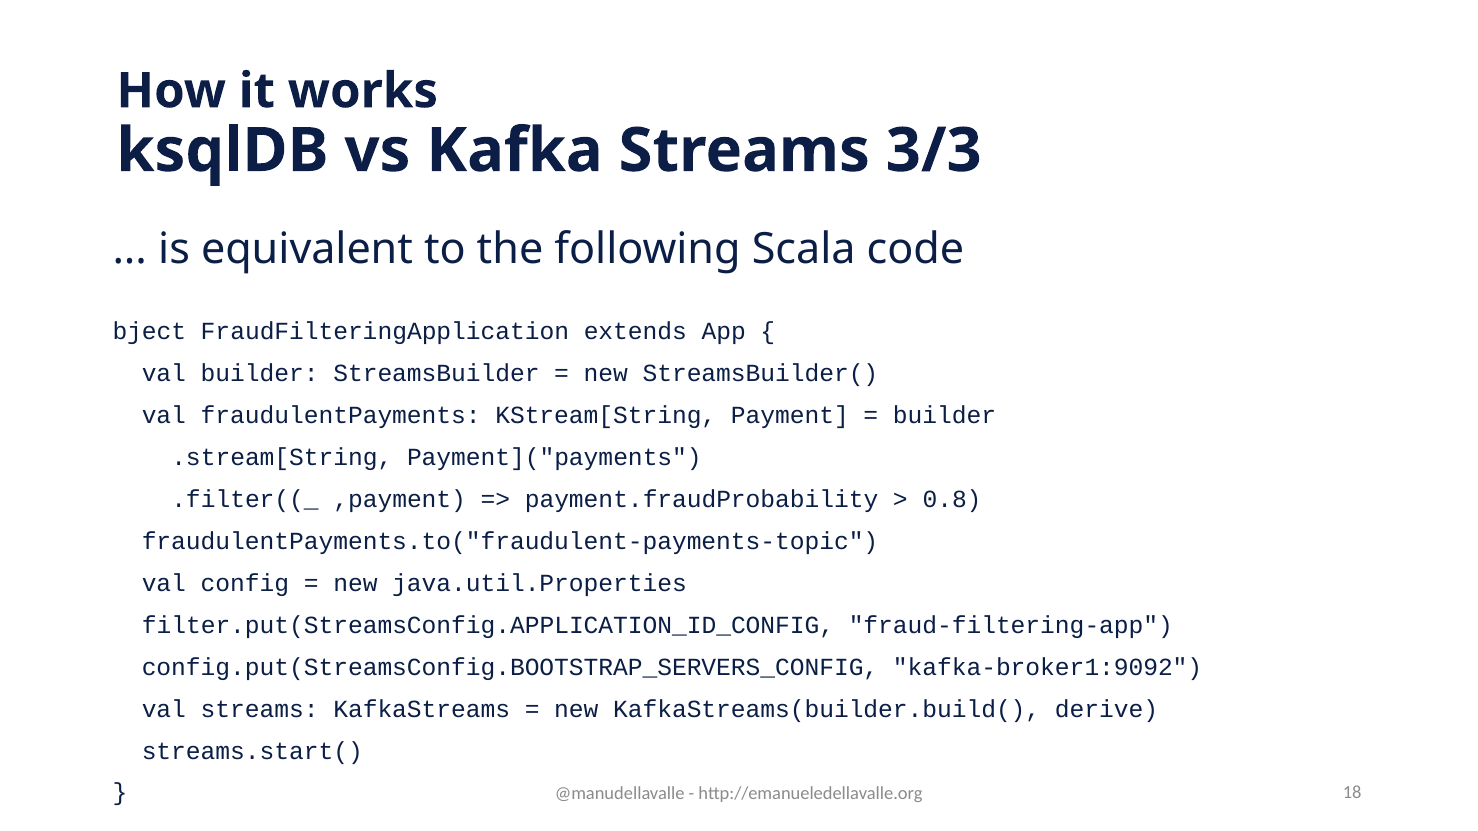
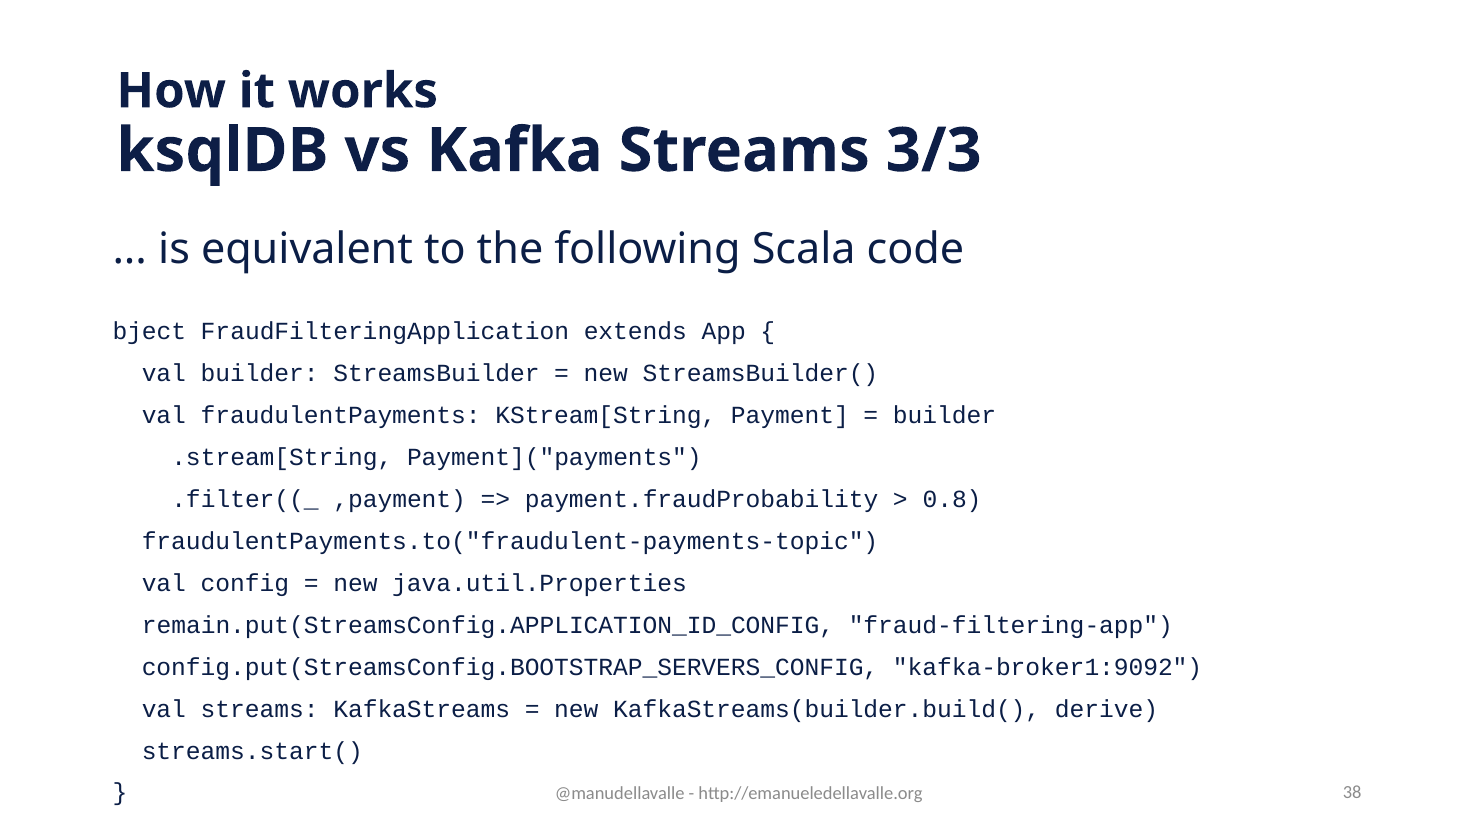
filter.put(StreamsConfig.APPLICATION_ID_CONFIG: filter.put(StreamsConfig.APPLICATION_ID_CONFIG -> remain.put(StreamsConfig.APPLICATION_ID_CONFIG
18: 18 -> 38
